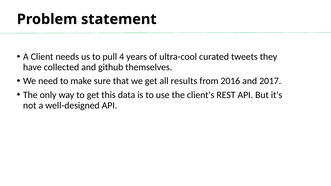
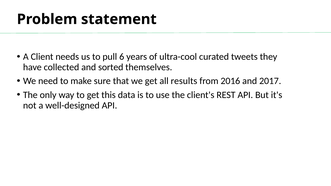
4: 4 -> 6
github: github -> sorted
